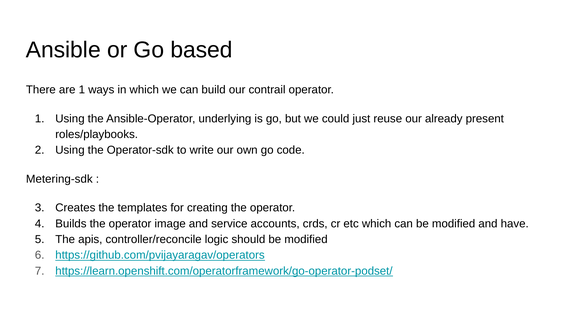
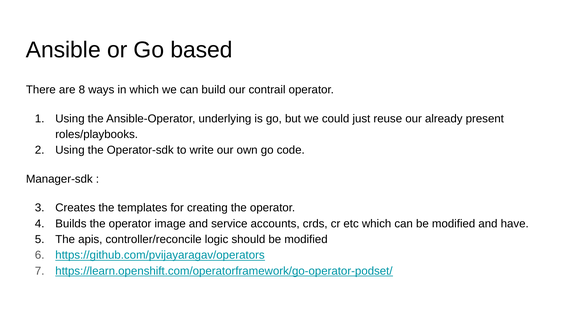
are 1: 1 -> 8
Metering-sdk: Metering-sdk -> Manager-sdk
